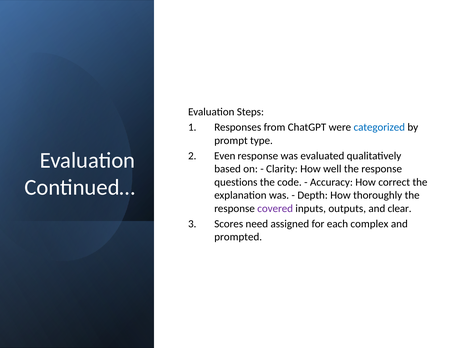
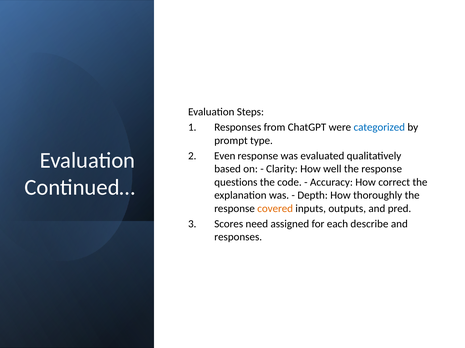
covered colour: purple -> orange
clear: clear -> pred
complex: complex -> describe
prompted at (238, 237): prompted -> responses
